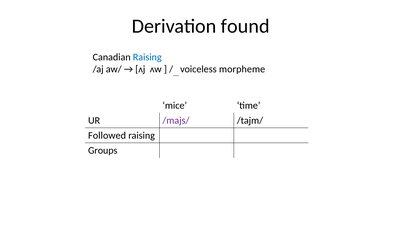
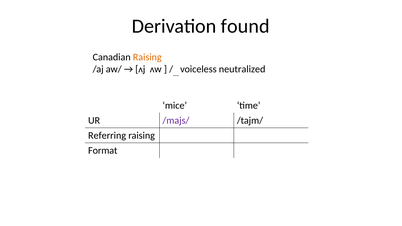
Raising at (147, 57) colour: blue -> orange
morpheme: morpheme -> neutralized
Followed: Followed -> Referring
Groups: Groups -> Format
